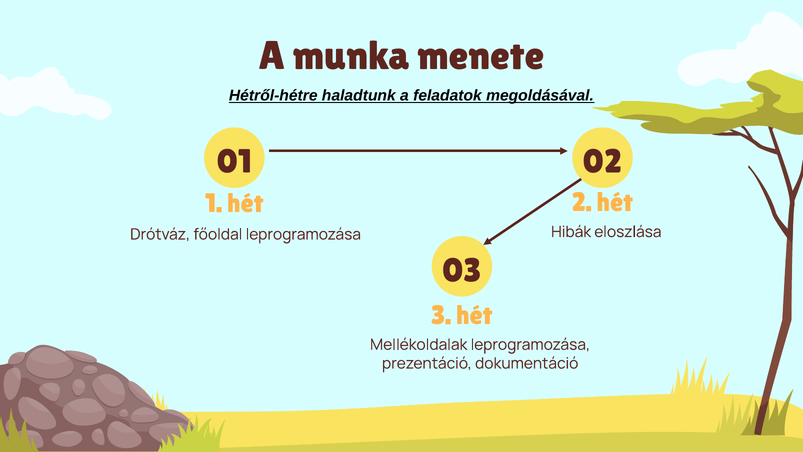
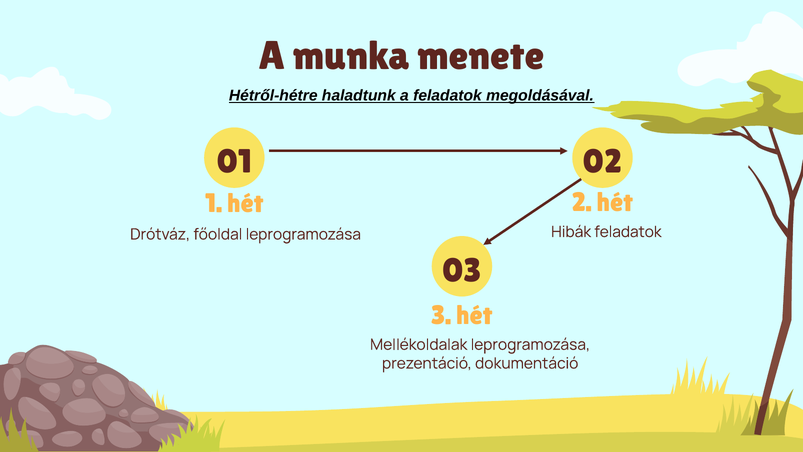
Hibák eloszlása: eloszlása -> feladatok
